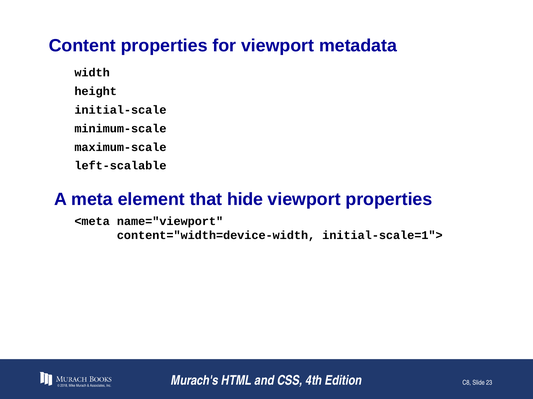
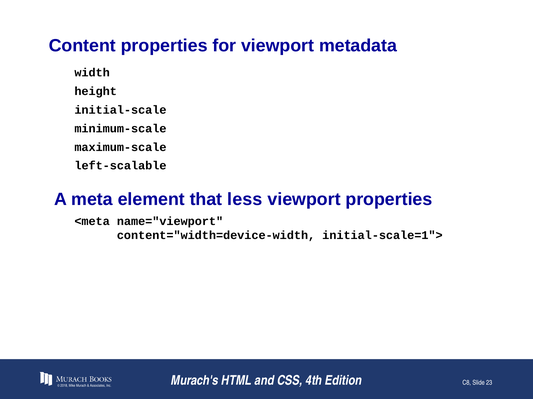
hide: hide -> less
